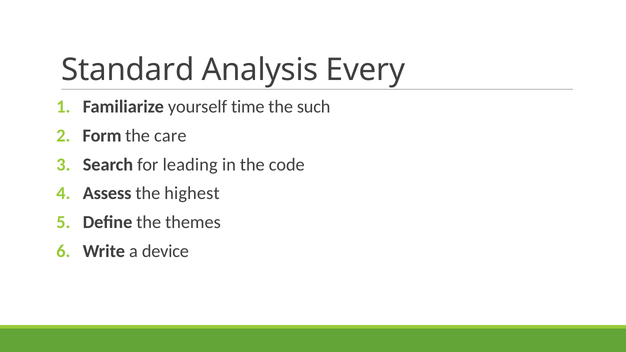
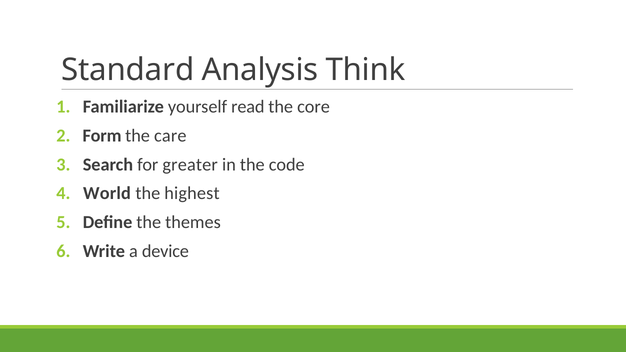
Every: Every -> Think
time: time -> read
such: such -> core
leading: leading -> greater
Assess: Assess -> World
